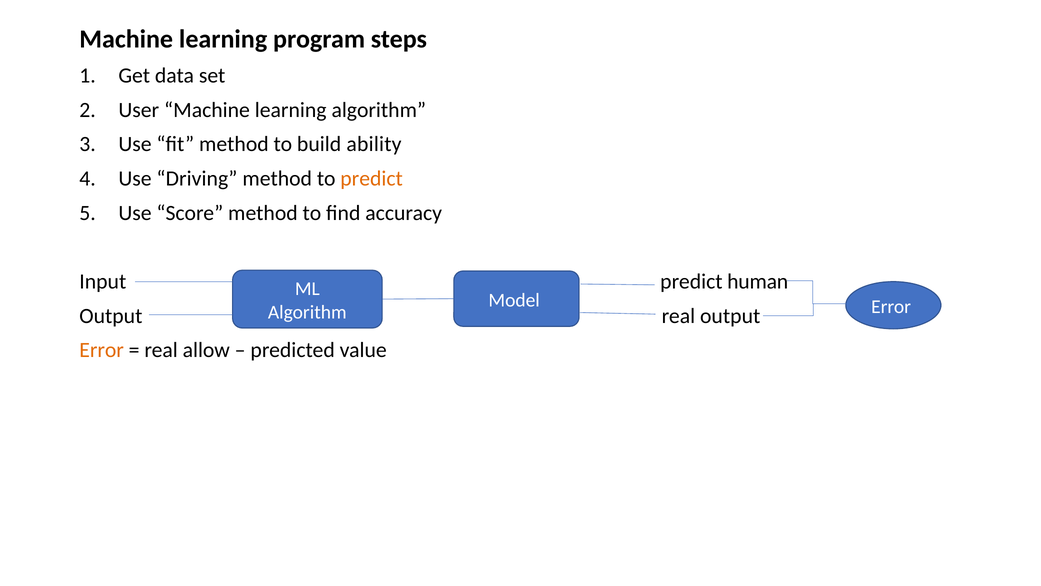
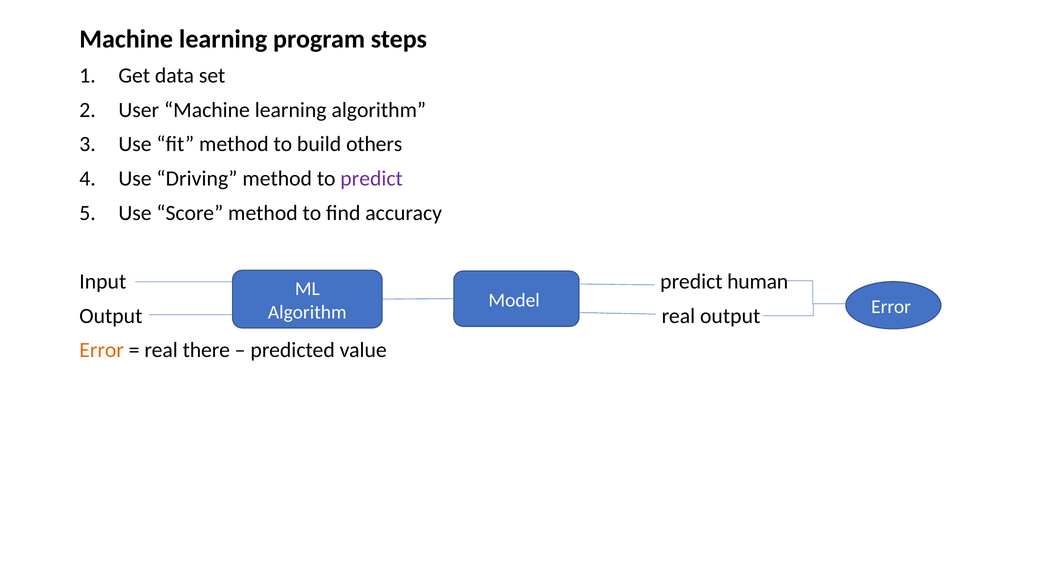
ability: ability -> others
predict at (372, 179) colour: orange -> purple
allow: allow -> there
